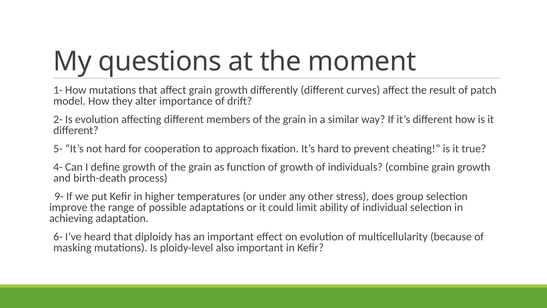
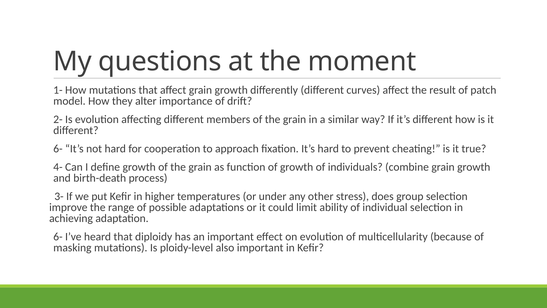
5- at (58, 149): 5- -> 6-
9-: 9- -> 3-
